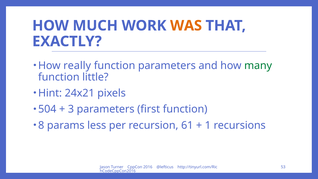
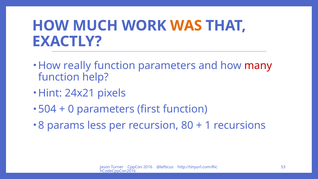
many colour: green -> red
little: little -> help
3: 3 -> 0
61: 61 -> 80
